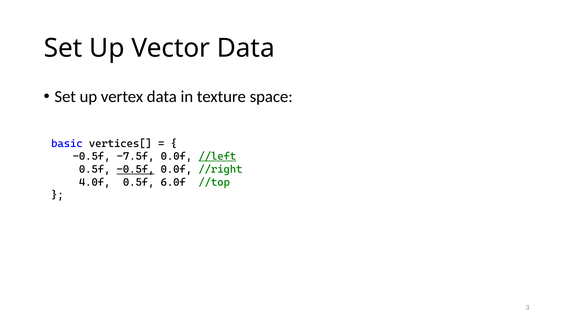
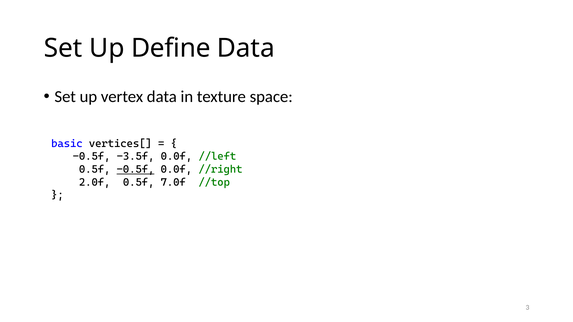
Vector: Vector -> Define
-7.5f: -7.5f -> -3.5f
//left underline: present -> none
4.0f: 4.0f -> 2.0f
6.0f: 6.0f -> 7.0f
